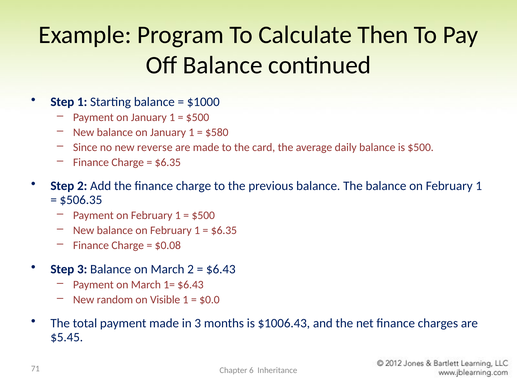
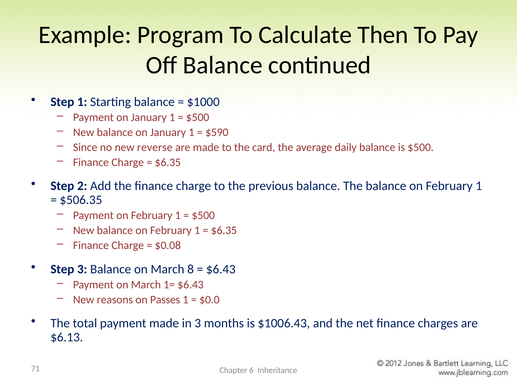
$580: $580 -> $590
March 2: 2 -> 8
random: random -> reasons
Visible: Visible -> Passes
$5.45: $5.45 -> $6.13
